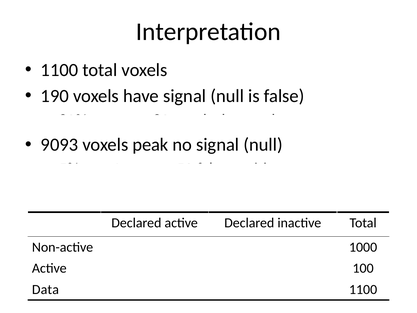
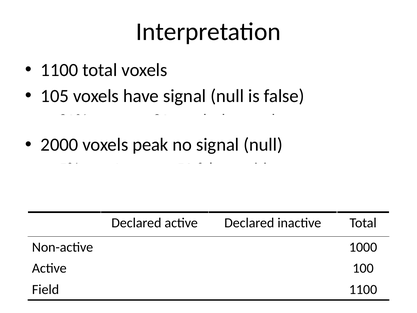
190: 190 -> 105
9093: 9093 -> 2000
Data: Data -> Field
